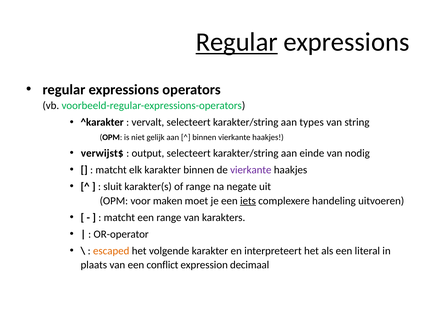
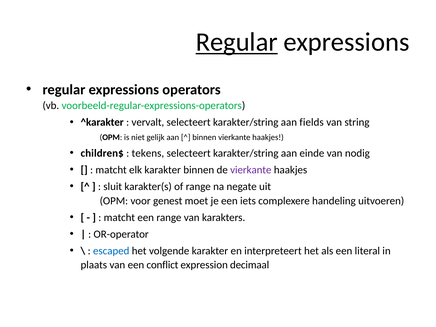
types: types -> fields
verwijst$: verwijst$ -> children$
output: output -> tekens
maken: maken -> genest
iets underline: present -> none
escaped colour: orange -> blue
